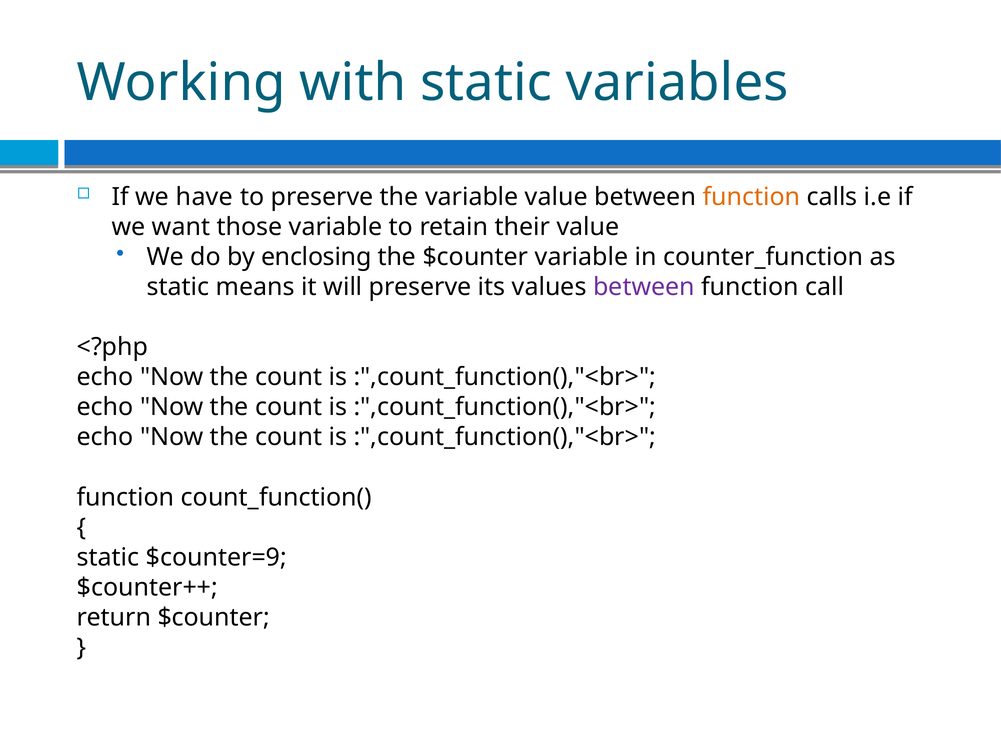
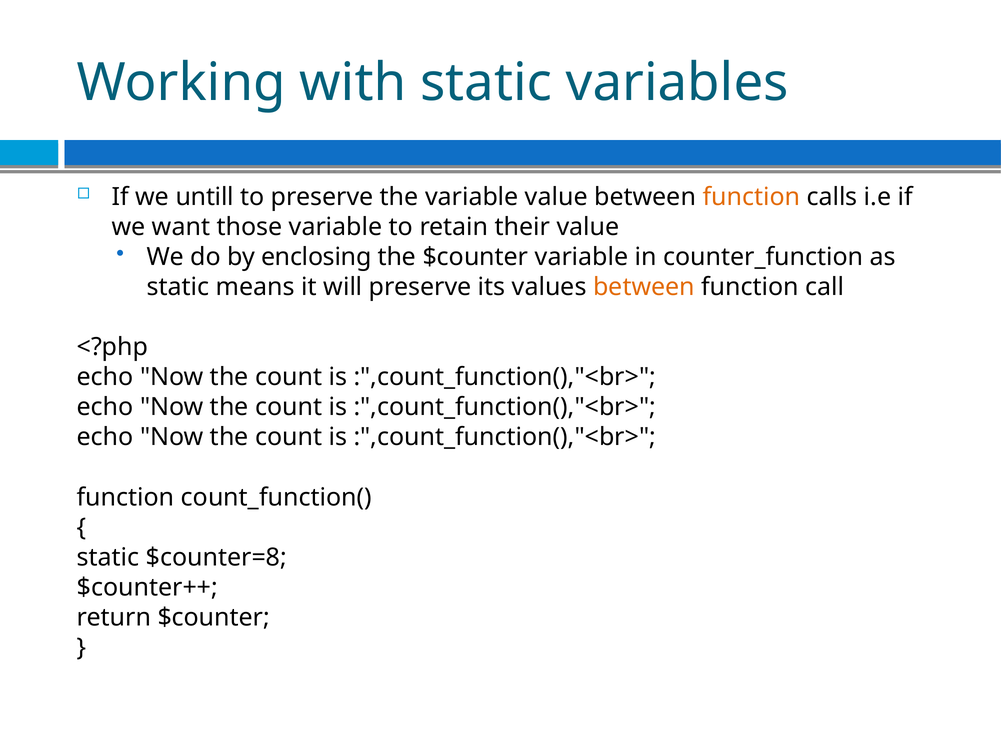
have: have -> untill
between at (644, 287) colour: purple -> orange
$counter=9: $counter=9 -> $counter=8
